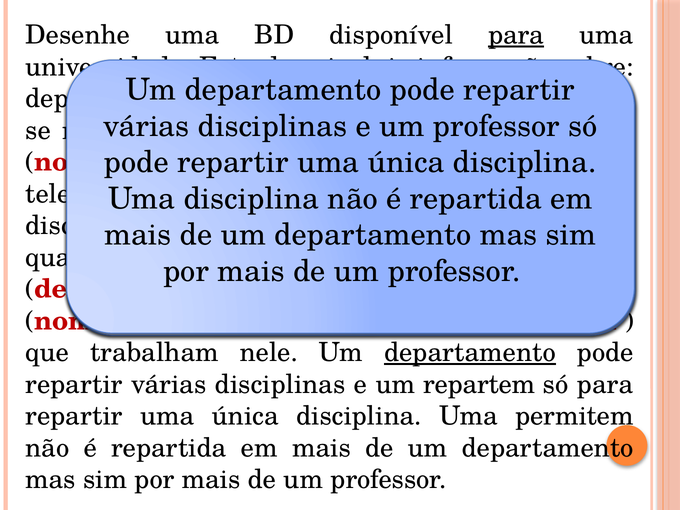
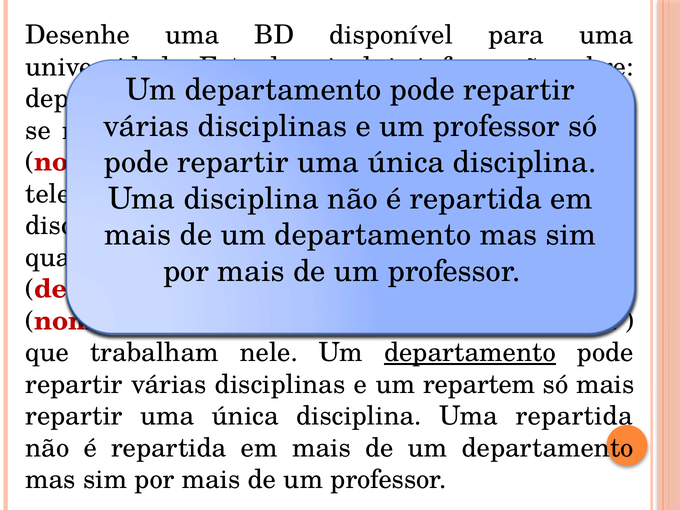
para at (516, 35) underline: present -> none
só para: para -> mais
Uma permitem: permitem -> repartida
